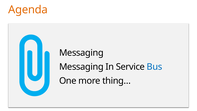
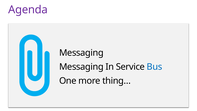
Agenda colour: orange -> purple
